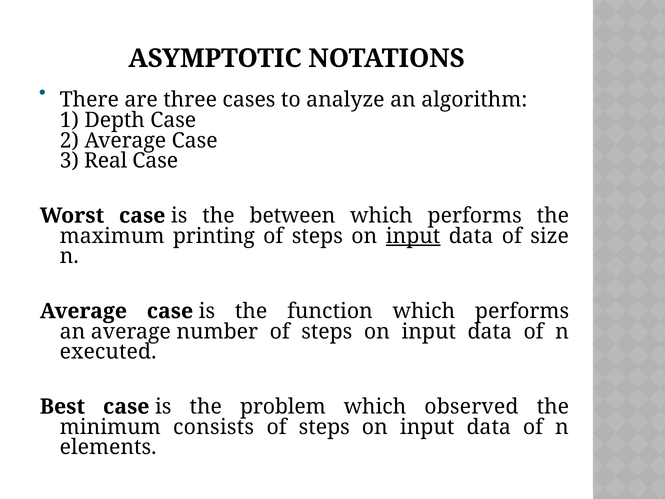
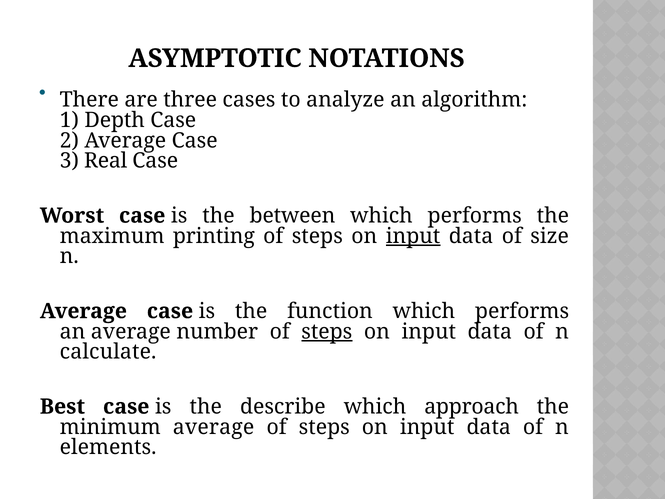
steps at (327, 331) underline: none -> present
executed: executed -> calculate
problem: problem -> describe
observed: observed -> approach
minimum consists: consists -> average
